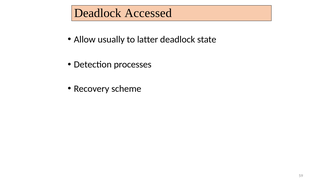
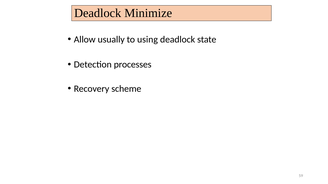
Accessed: Accessed -> Minimize
latter: latter -> using
